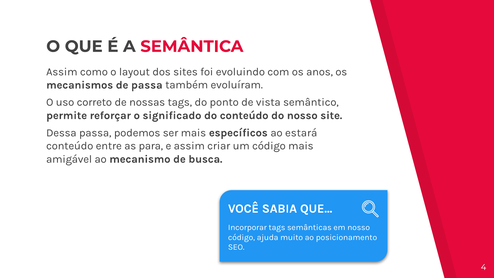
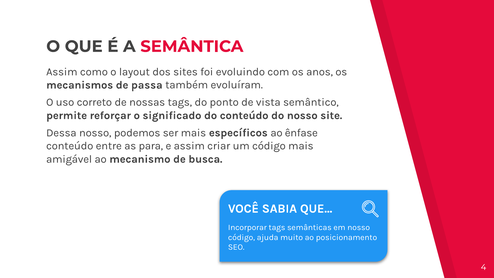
Dessa passa: passa -> nosso
estará: estará -> ênfase
